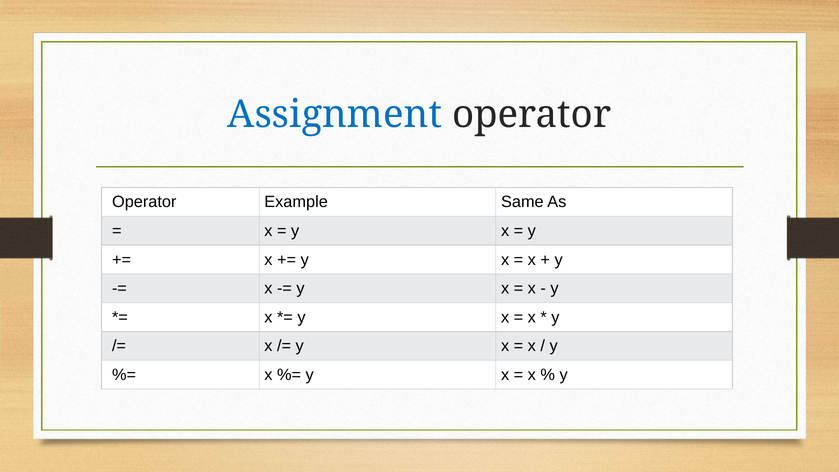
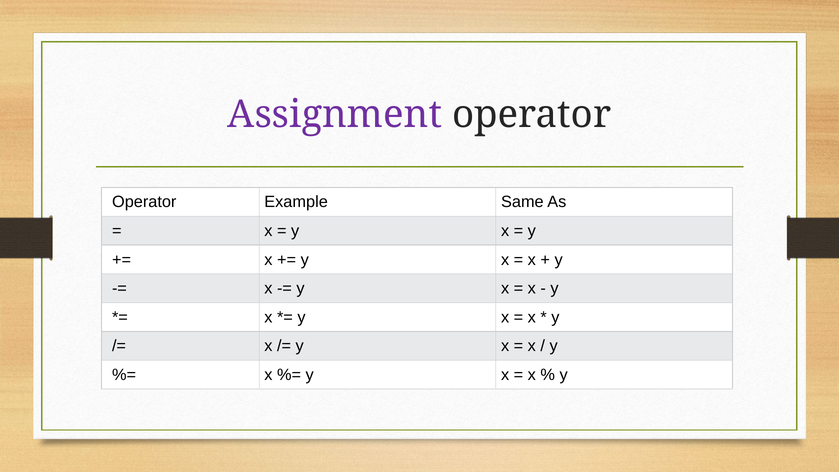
Assignment colour: blue -> purple
